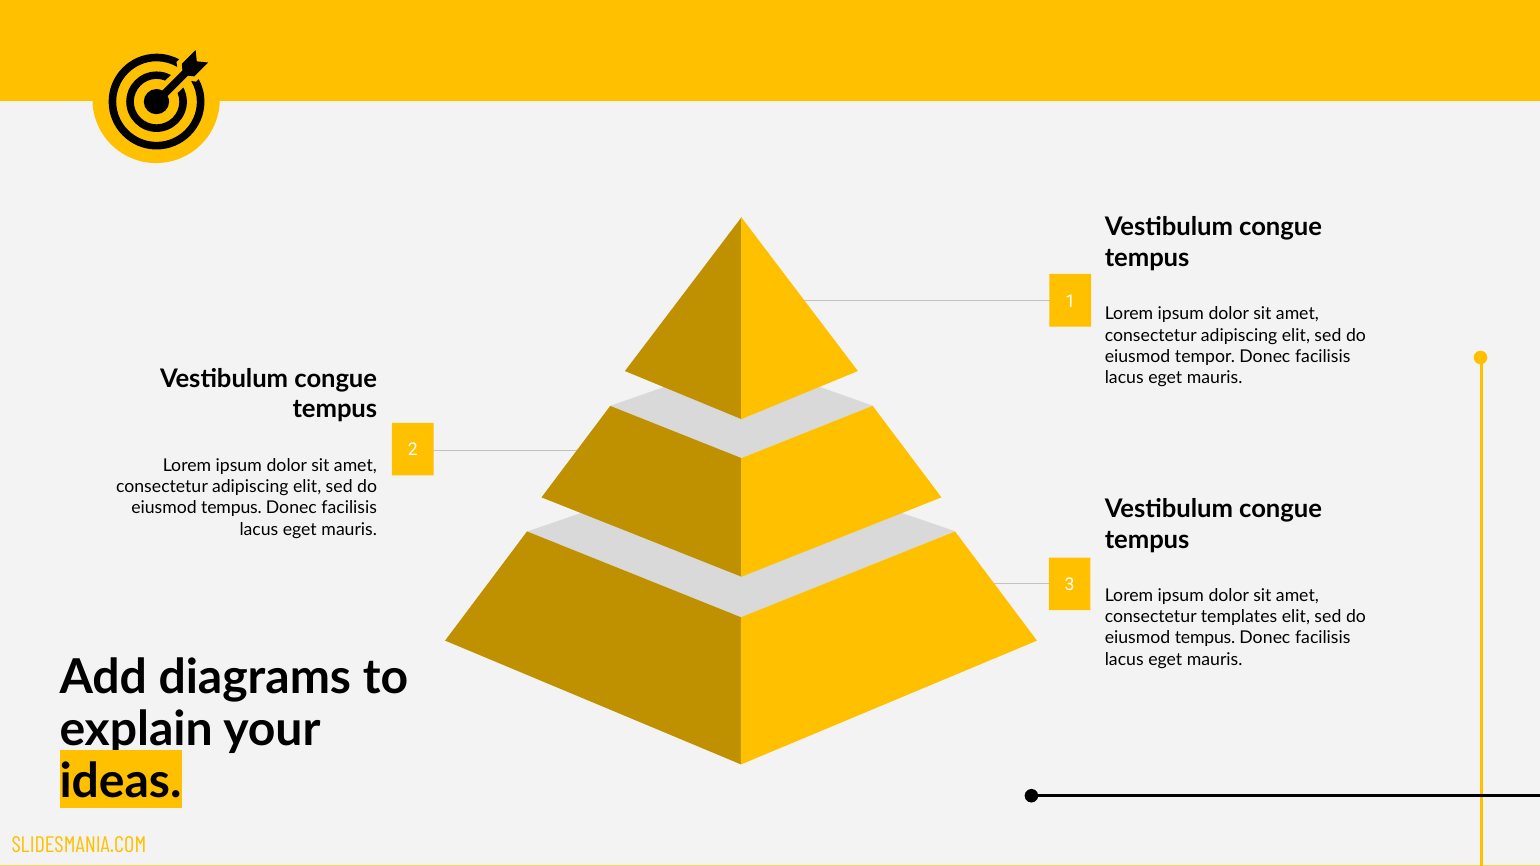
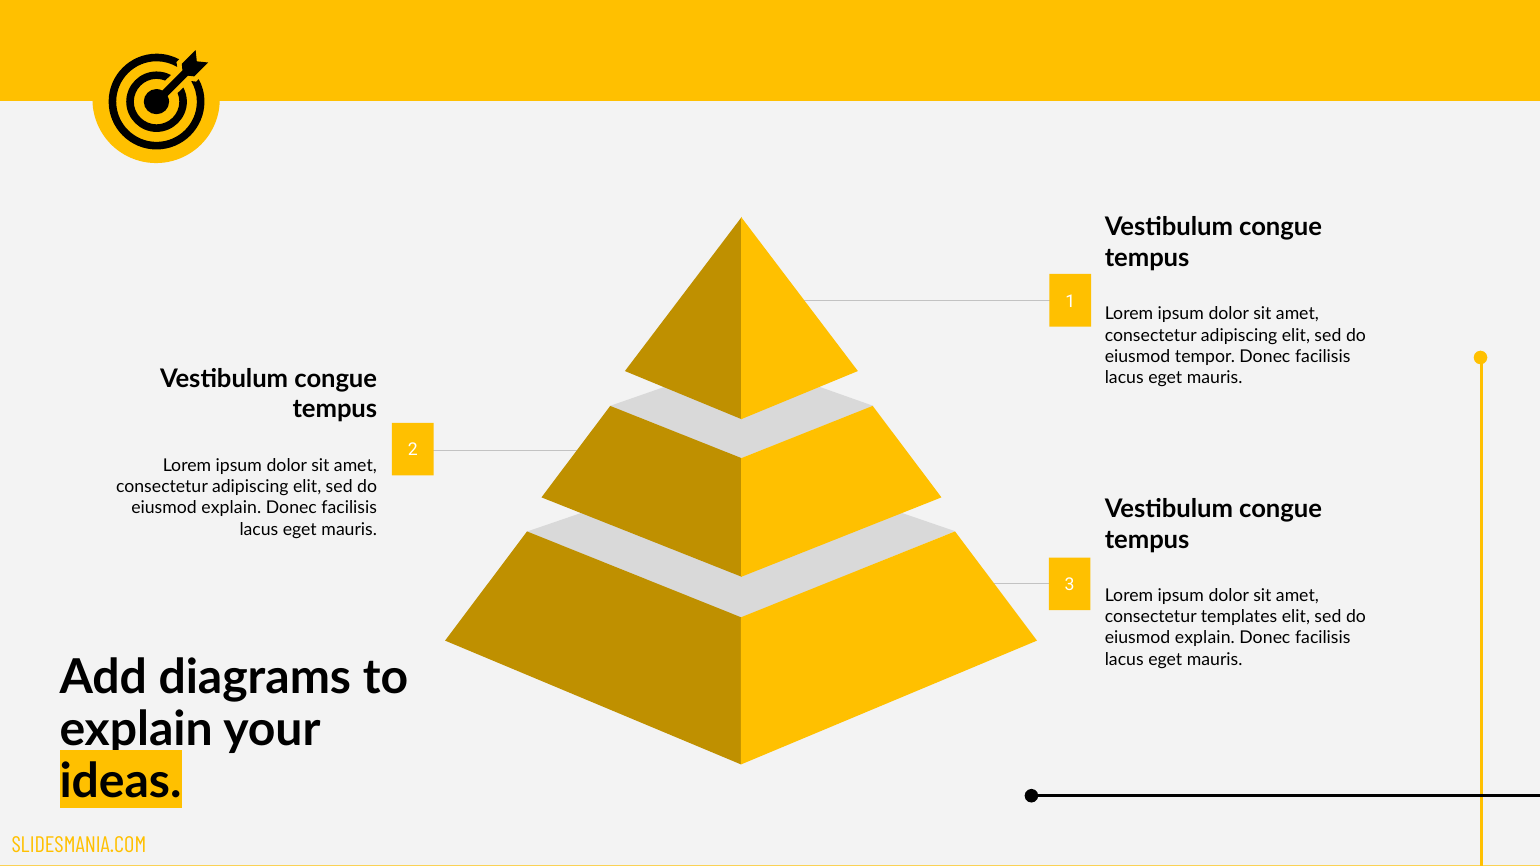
tempus at (231, 508): tempus -> explain
tempus at (1205, 638): tempus -> explain
